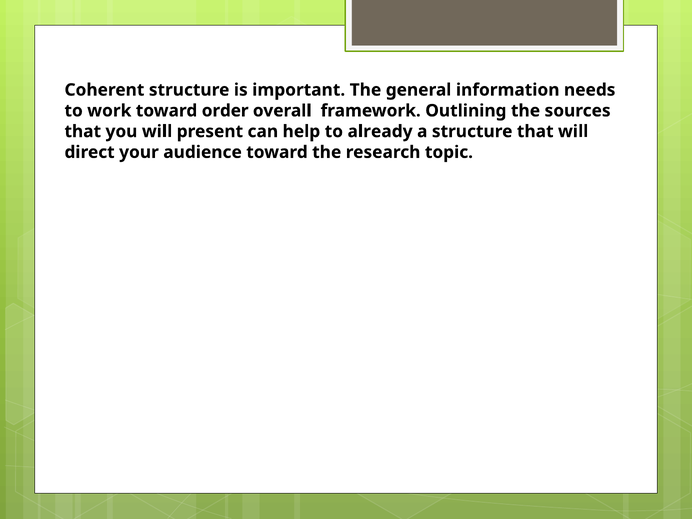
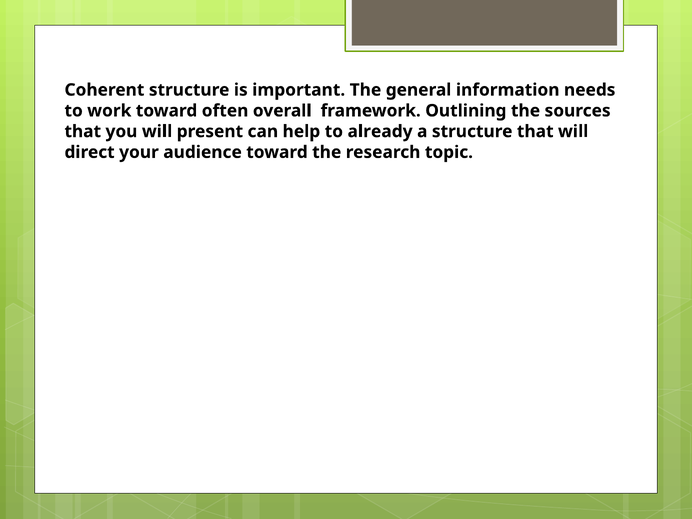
order: order -> often
